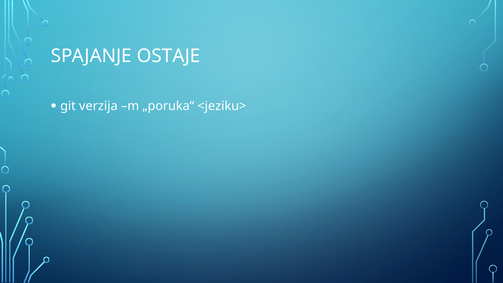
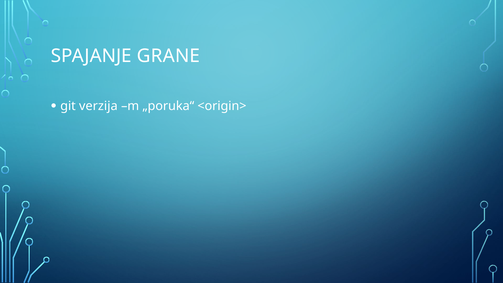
OSTAJE: OSTAJE -> GRANE
<jeziku>: <jeziku> -> <origin>
